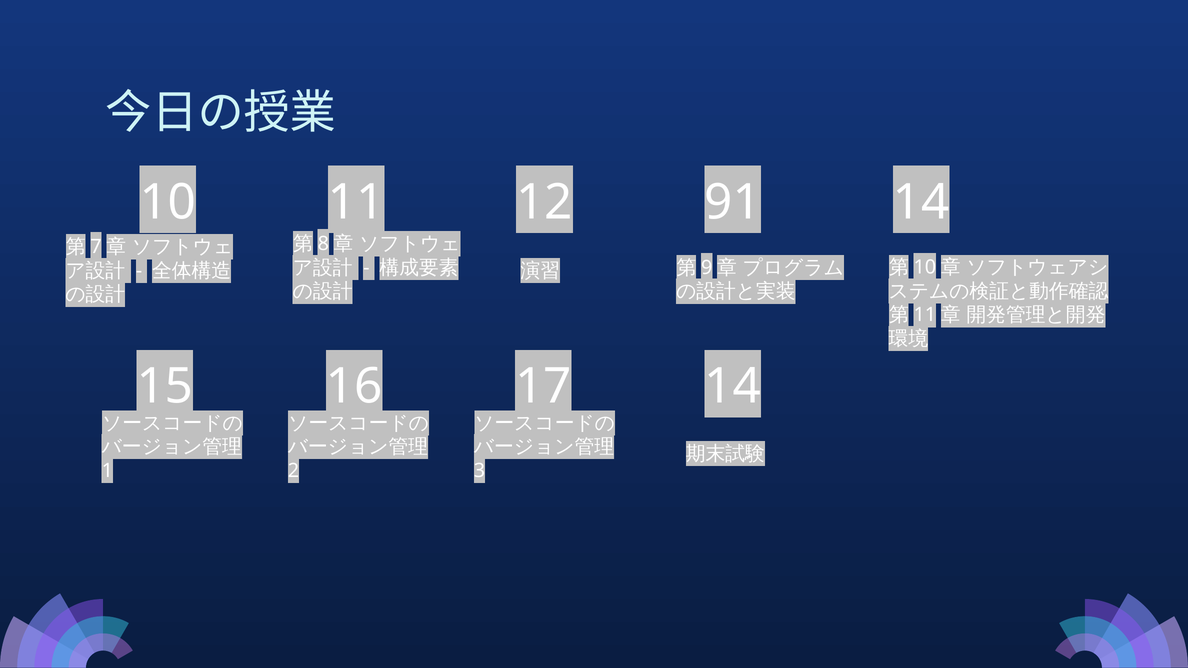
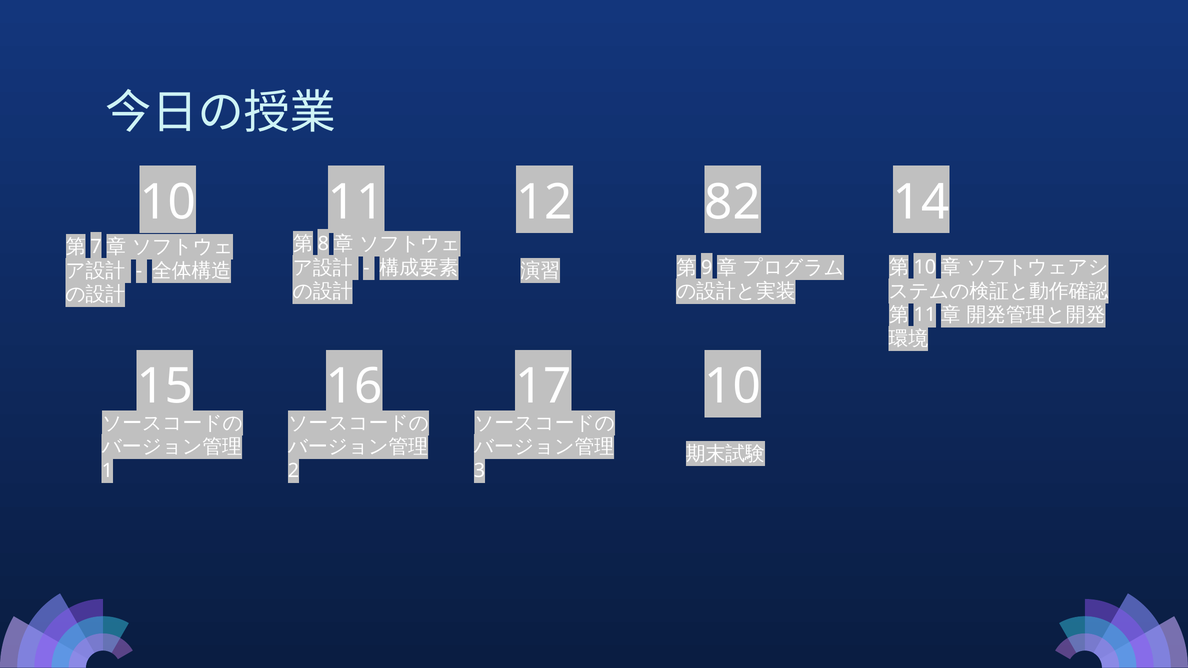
91: 91 -> 82
14 at (733, 387): 14 -> 10
